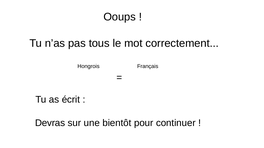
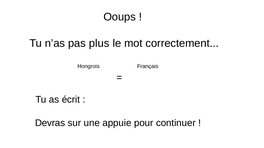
tous: tous -> plus
bientôt: bientôt -> appuie
